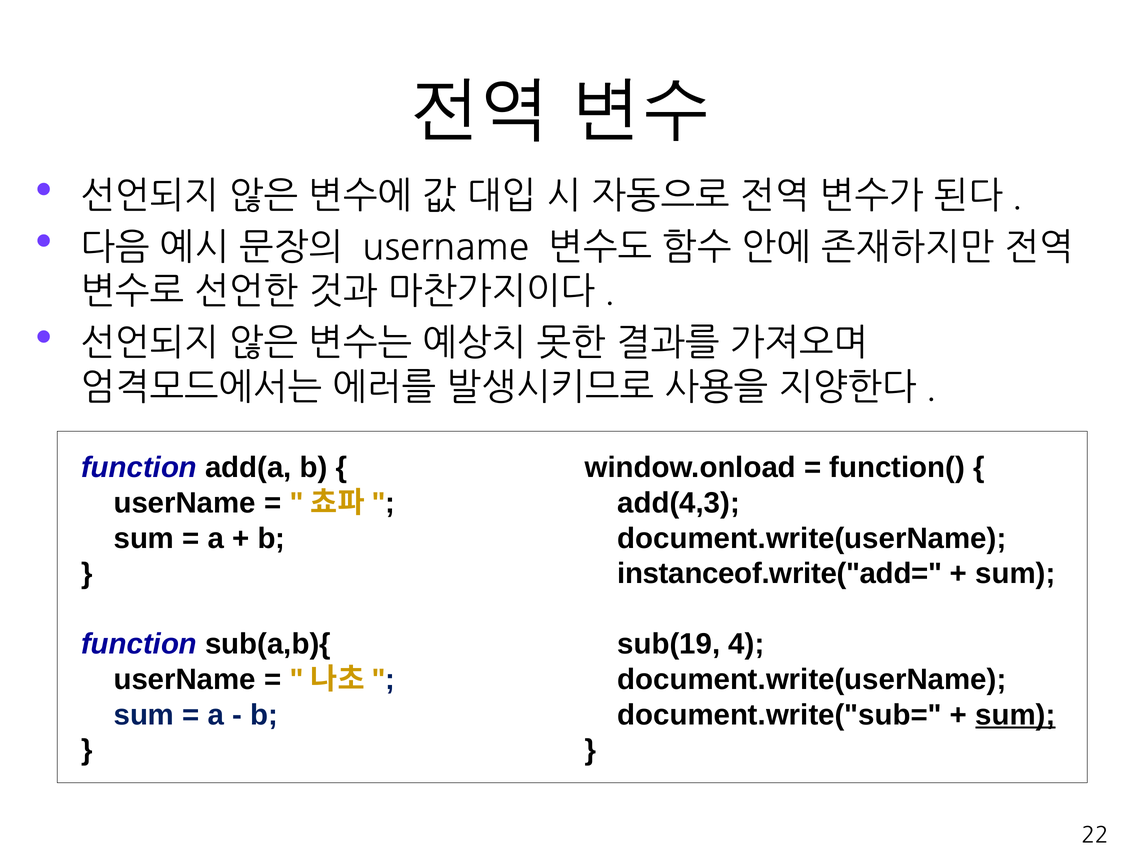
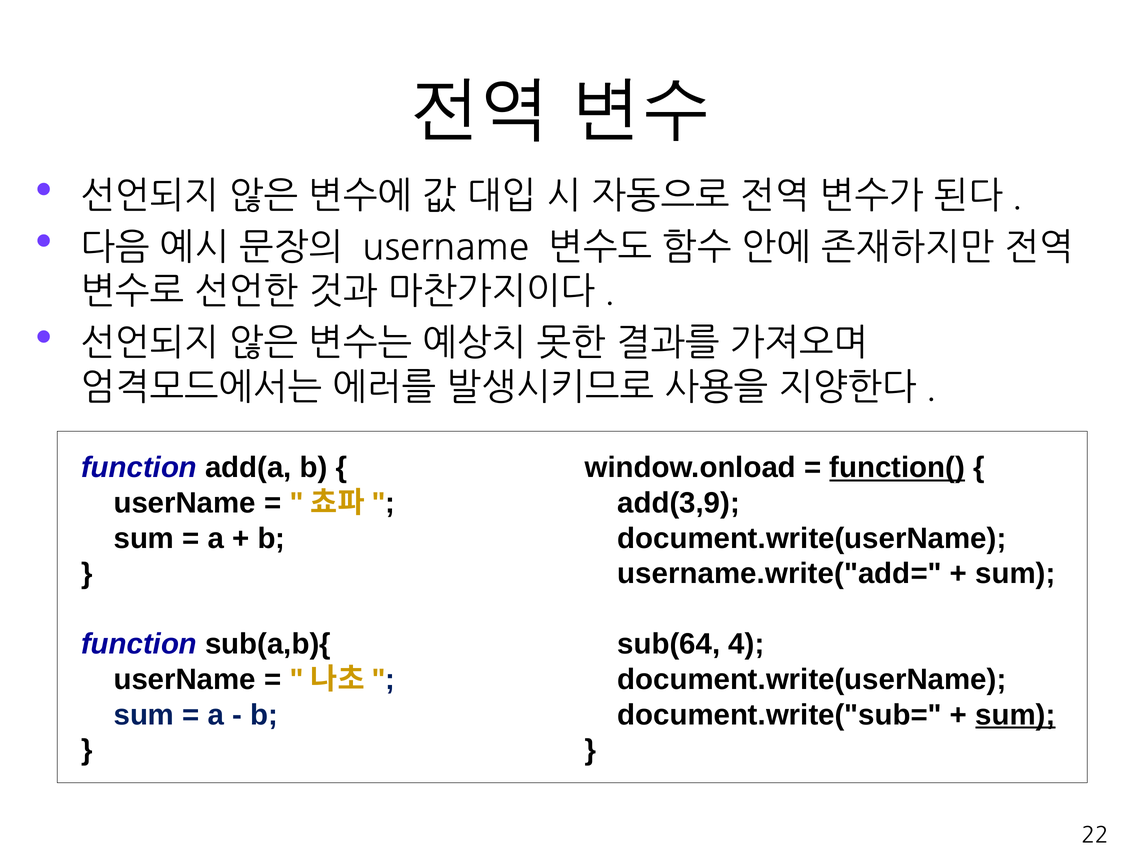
function( underline: none -> present
add(4,3: add(4,3 -> add(3,9
instanceof.write("add=: instanceof.write("add= -> username.write("add=
sub(19: sub(19 -> sub(64
